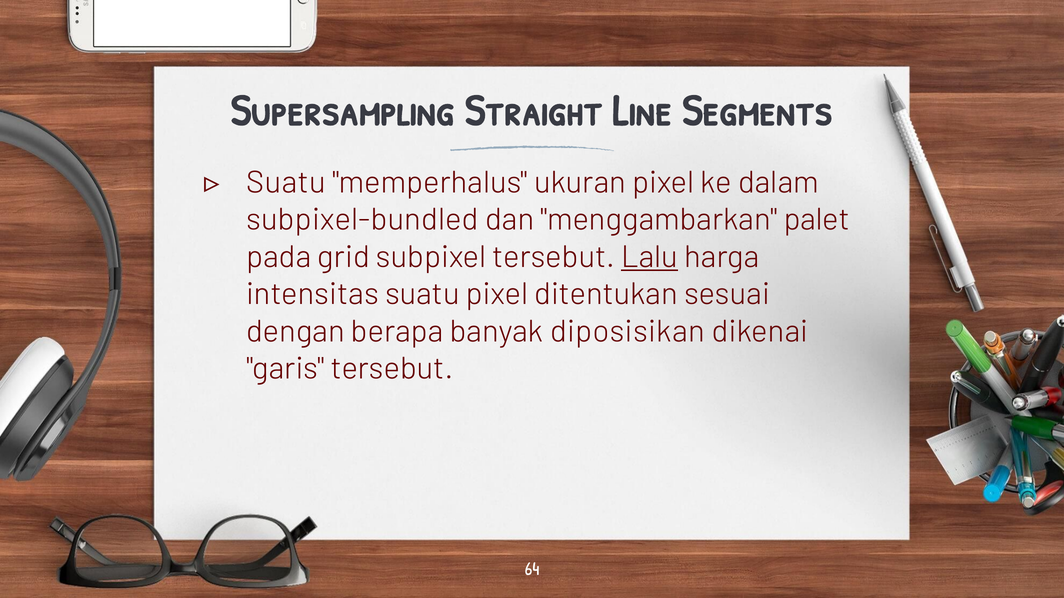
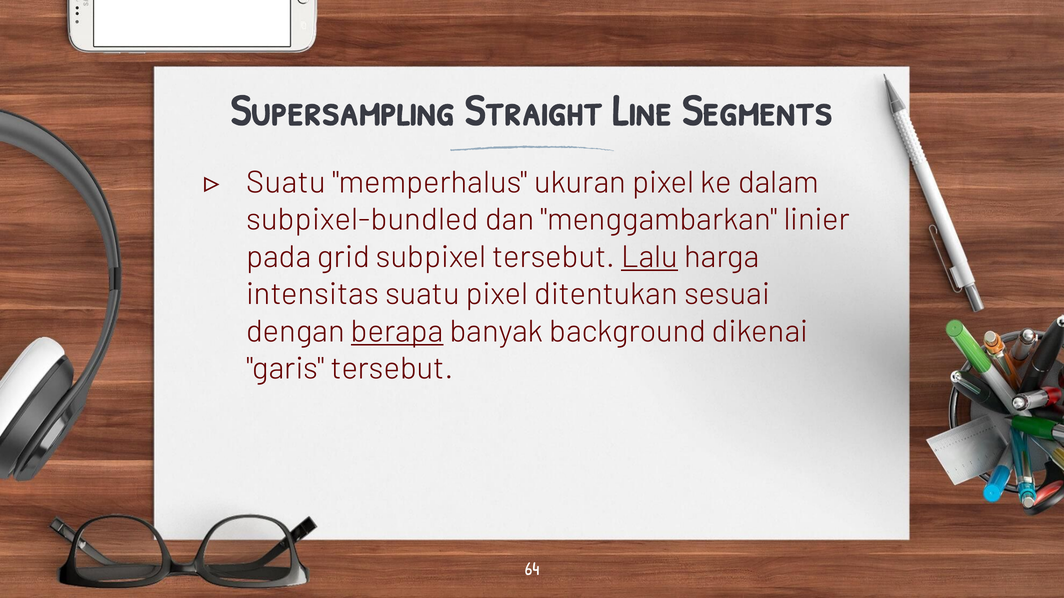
palet: palet -> linier
berapa underline: none -> present
diposisikan: diposisikan -> background
